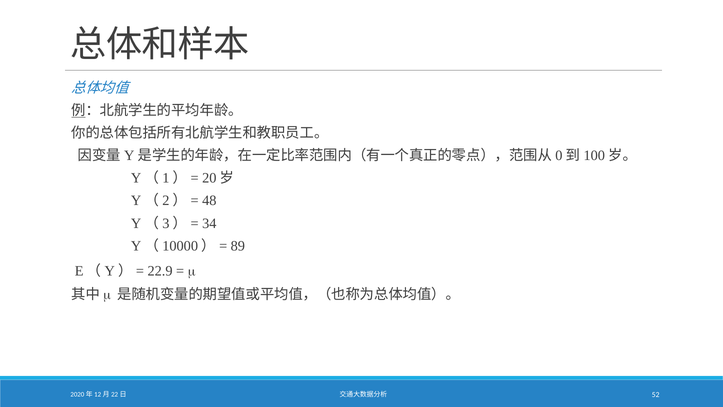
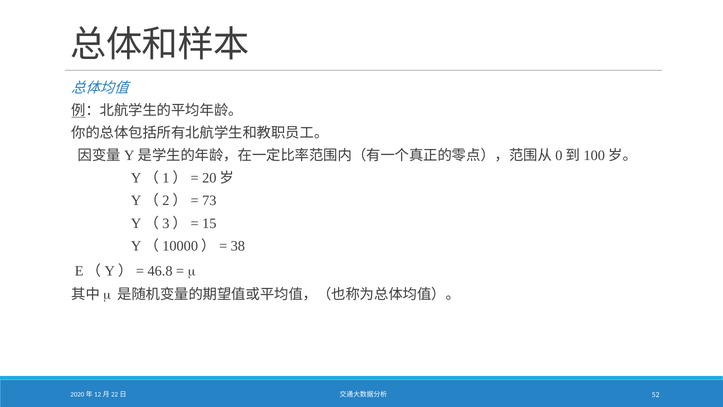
48: 48 -> 73
34: 34 -> 15
89: 89 -> 38
22.9: 22.9 -> 46.8
